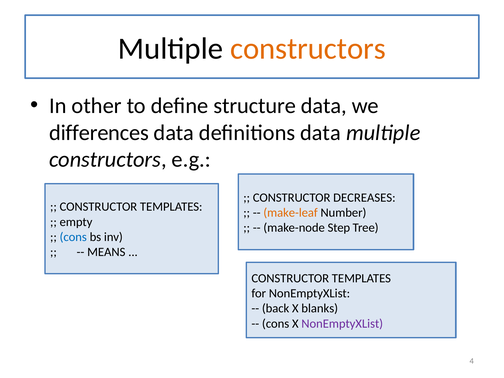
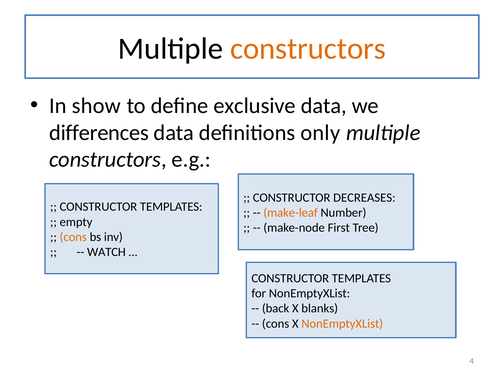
other: other -> show
structure: structure -> exclusive
definitions data: data -> only
Step: Step -> First
cons at (73, 237) colour: blue -> orange
MEANS: MEANS -> WATCH
NonEmptyXList at (342, 324) colour: purple -> orange
